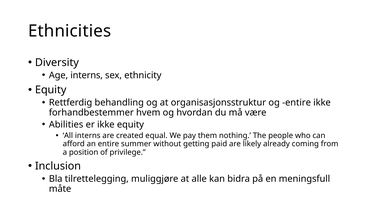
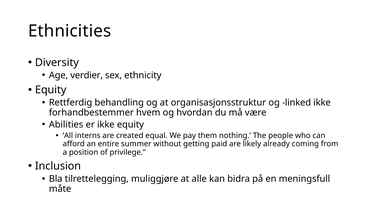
Age interns: interns -> verdier
og entire: entire -> linked
